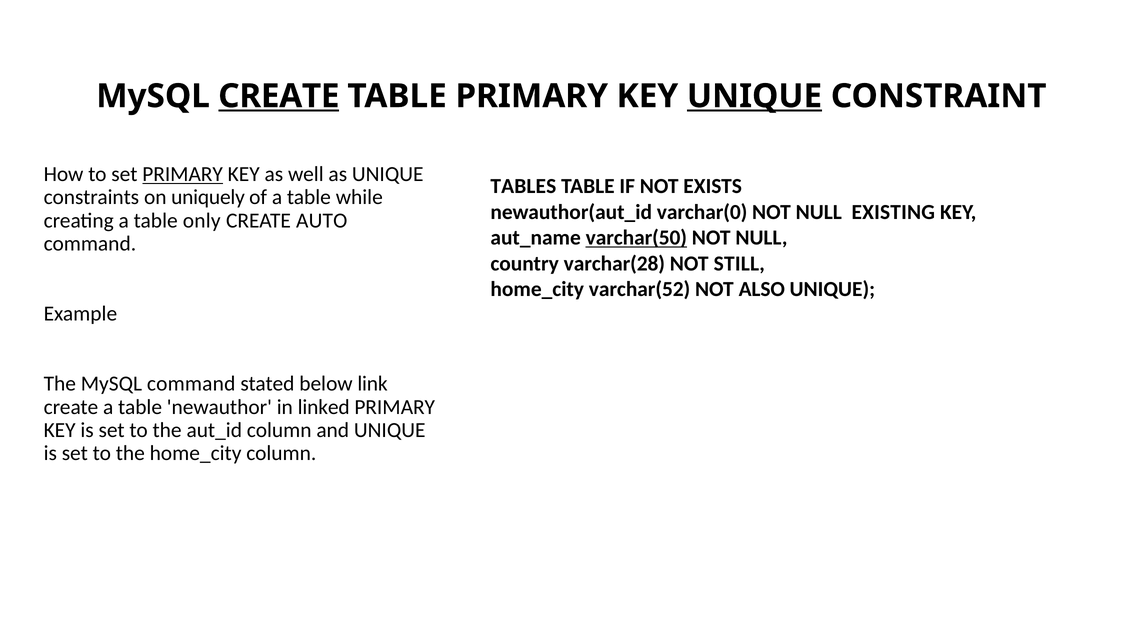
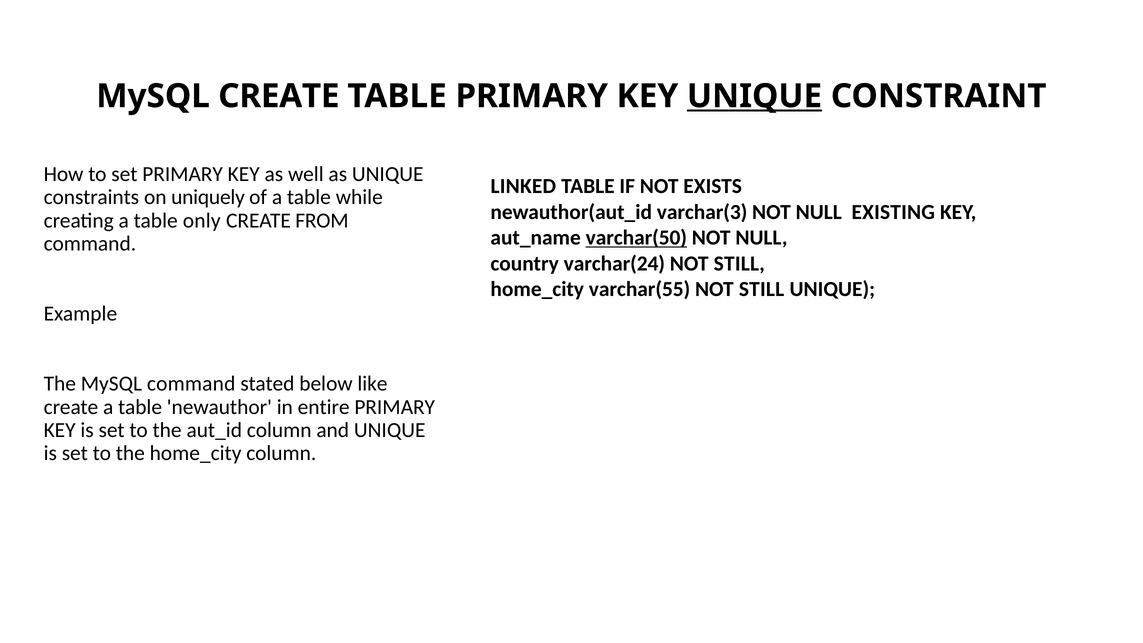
CREATE at (279, 96) underline: present -> none
PRIMARY at (183, 174) underline: present -> none
TABLES: TABLES -> LINKED
varchar(0: varchar(0 -> varchar(3
AUTO: AUTO -> FROM
varchar(28: varchar(28 -> varchar(24
varchar(52: varchar(52 -> varchar(55
ALSO at (762, 289): ALSO -> STILL
link: link -> like
linked: linked -> entire
